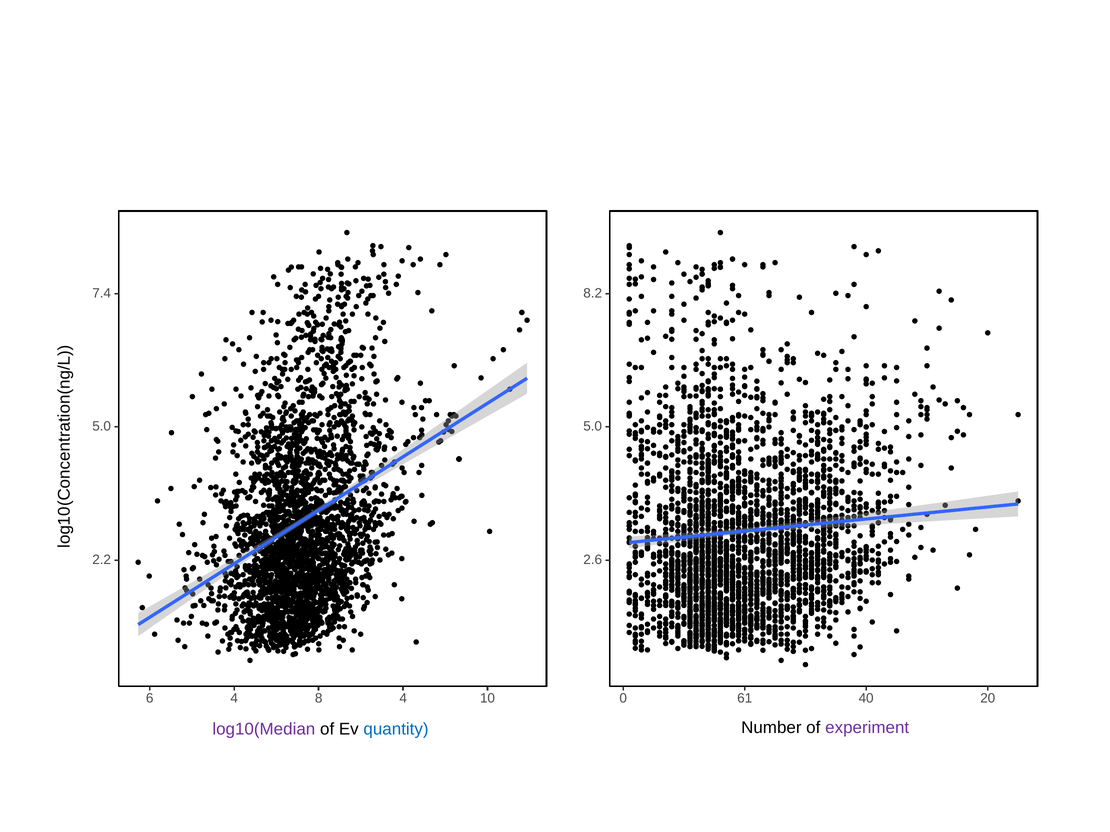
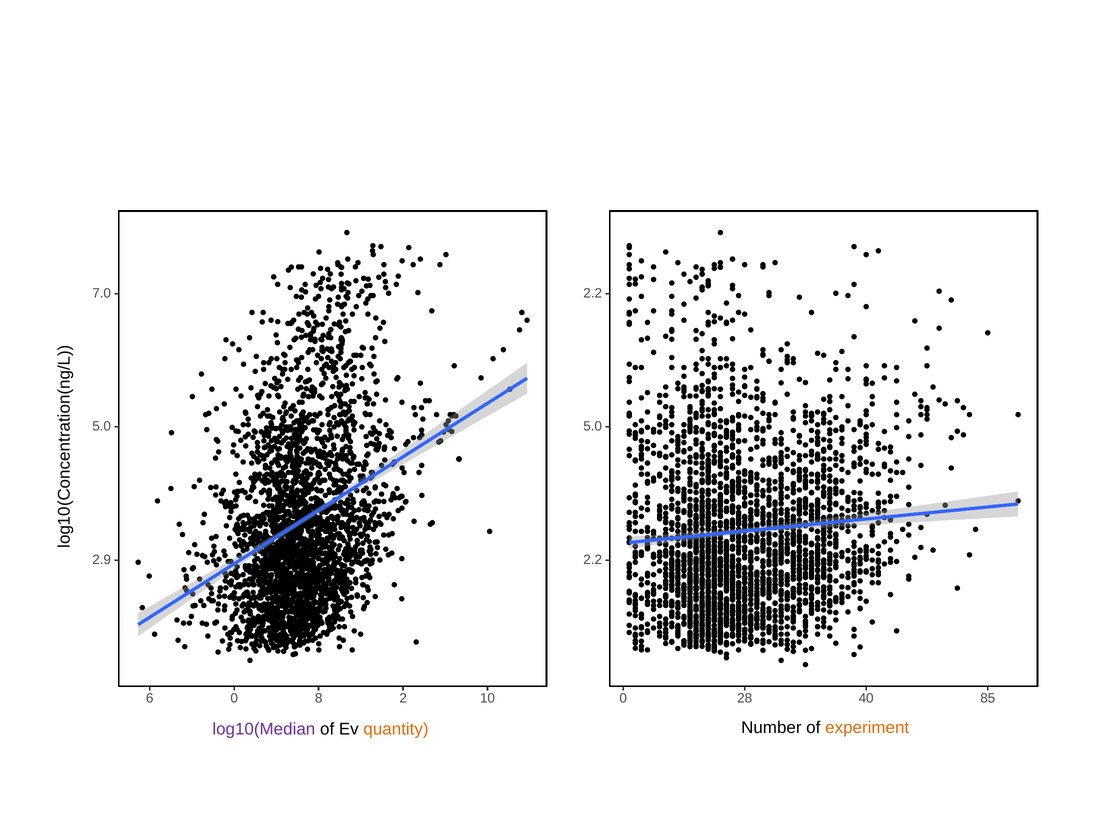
7.4: 7.4 -> 7.0
8.2 at (593, 293): 8.2 -> 2.2
2.2: 2.2 -> 2.9
2.6 at (593, 560): 2.6 -> 2.2
6 4: 4 -> 0
8 4: 4 -> 2
61: 61 -> 28
20: 20 -> 85
experiment colour: purple -> orange
quantity colour: blue -> orange
